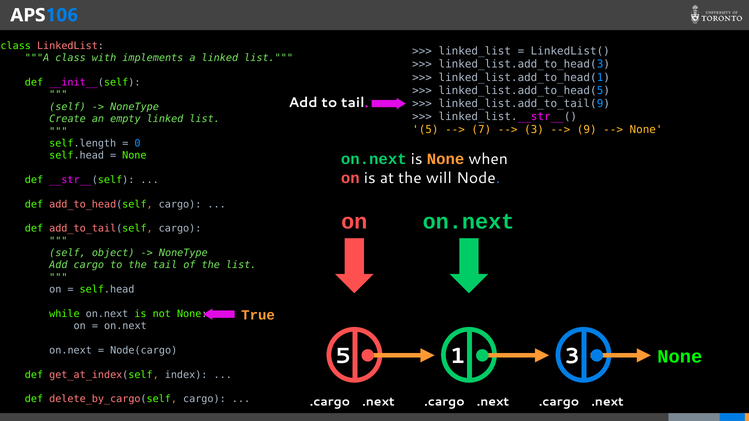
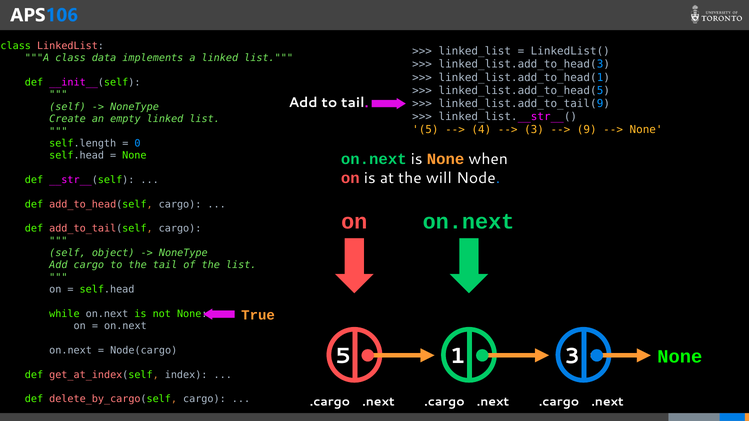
with: with -> data
7: 7 -> 4
